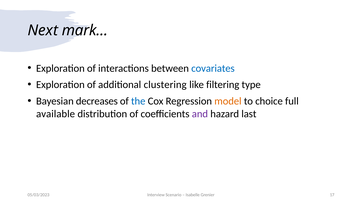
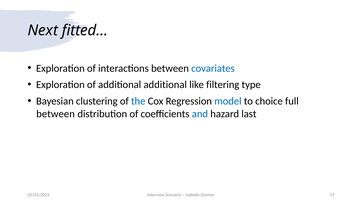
mark…: mark… -> fitted…
additional clustering: clustering -> additional
decreases: decreases -> clustering
model colour: orange -> blue
available at (56, 114): available -> between
and colour: purple -> blue
